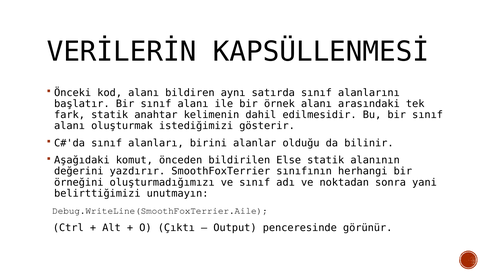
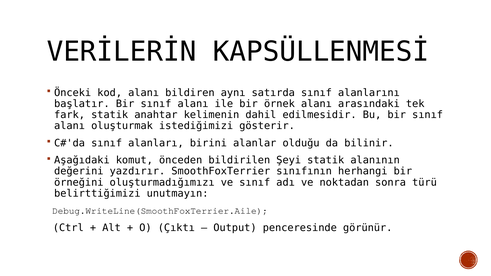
Else: Else -> Şeyi
yani: yani -> türü
